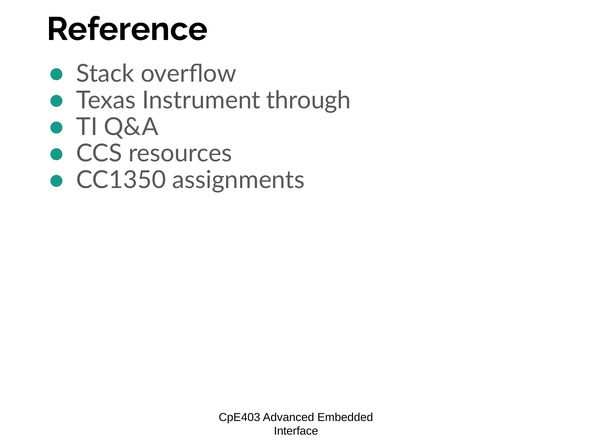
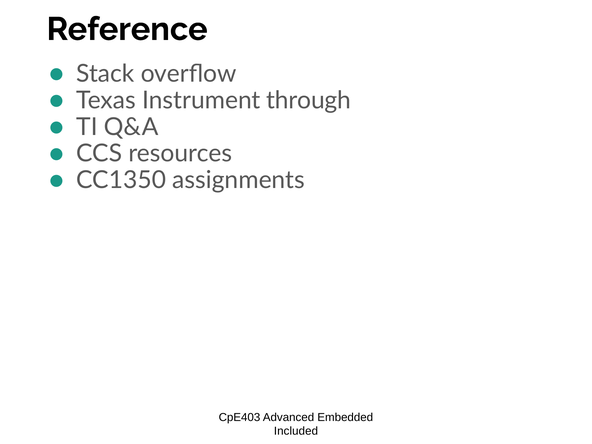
Interface: Interface -> Included
